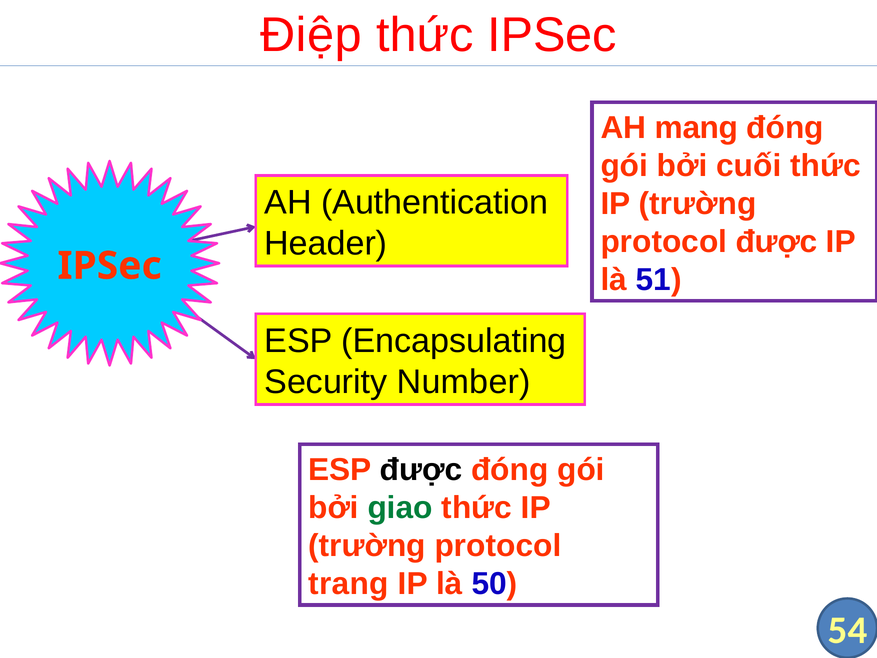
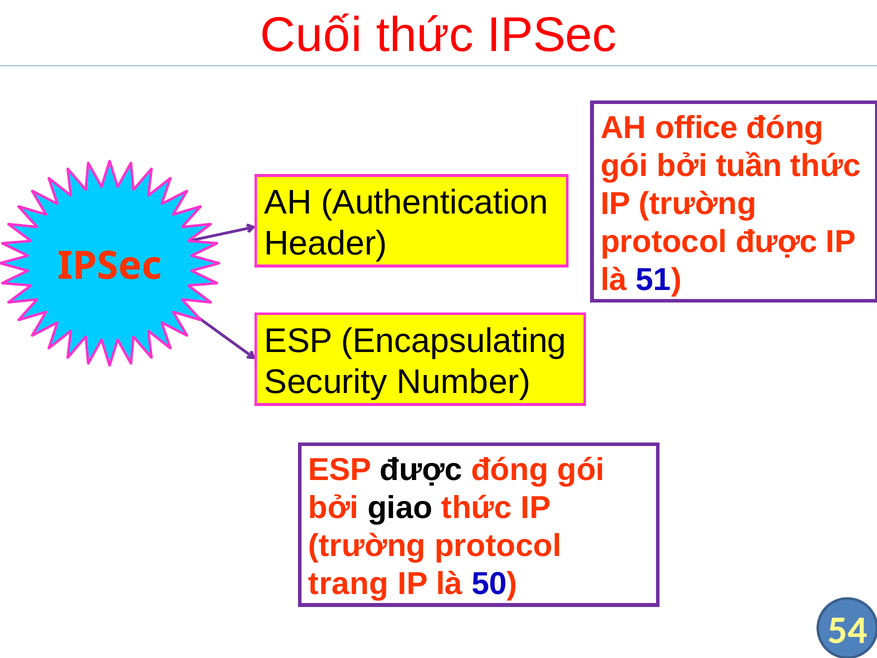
Điệp: Điệp -> Cuối
mang: mang -> office
cuối: cuối -> tuần
giao colour: green -> black
